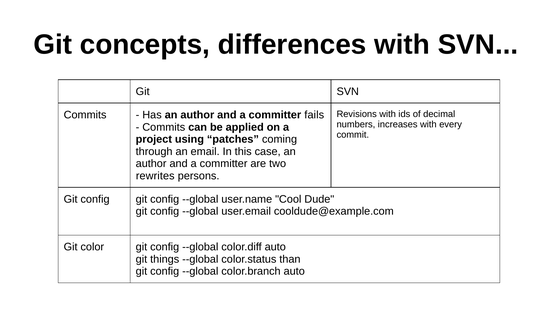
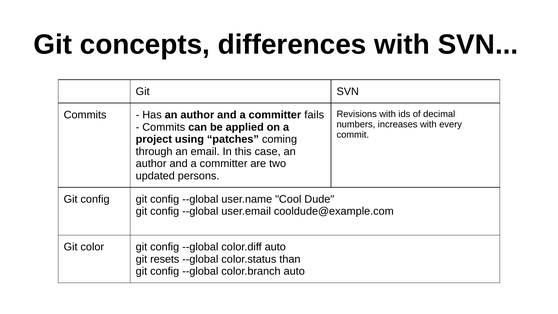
rewrites: rewrites -> updated
things: things -> resets
